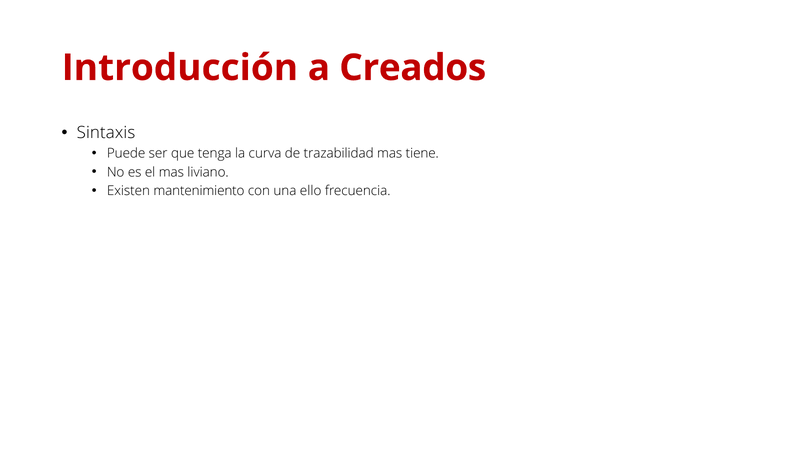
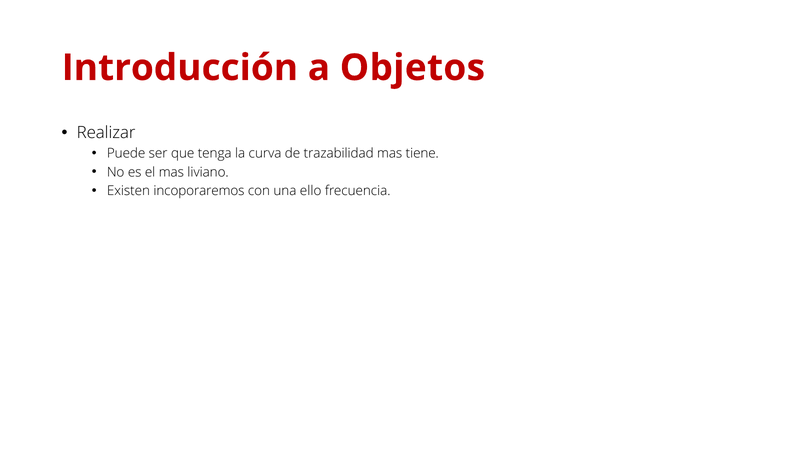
Creados: Creados -> Objetos
Sintaxis: Sintaxis -> Realizar
mantenimiento: mantenimiento -> incoporaremos
